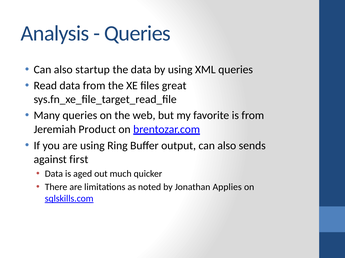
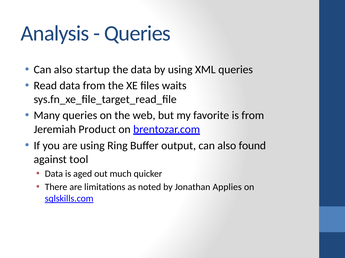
great: great -> waits
sends: sends -> found
first: first -> tool
